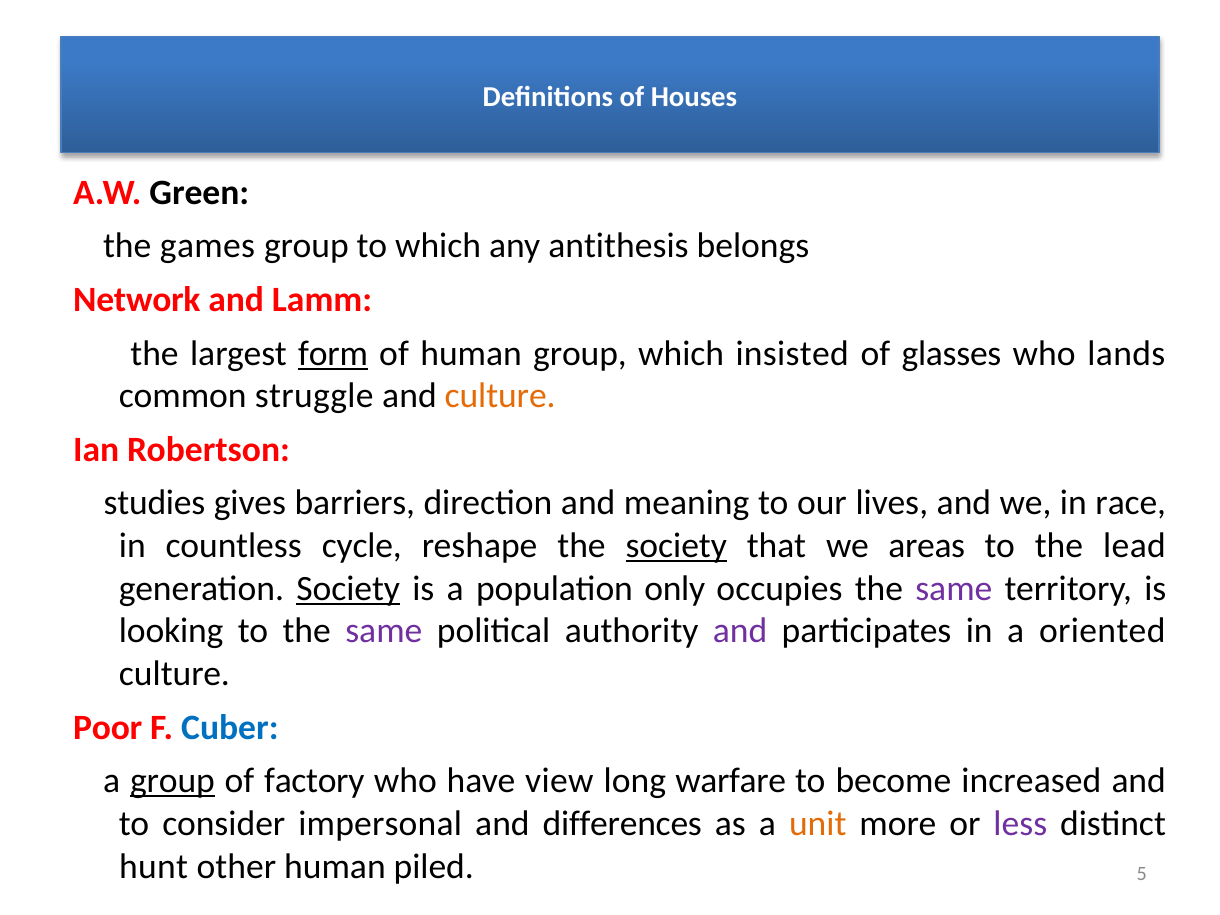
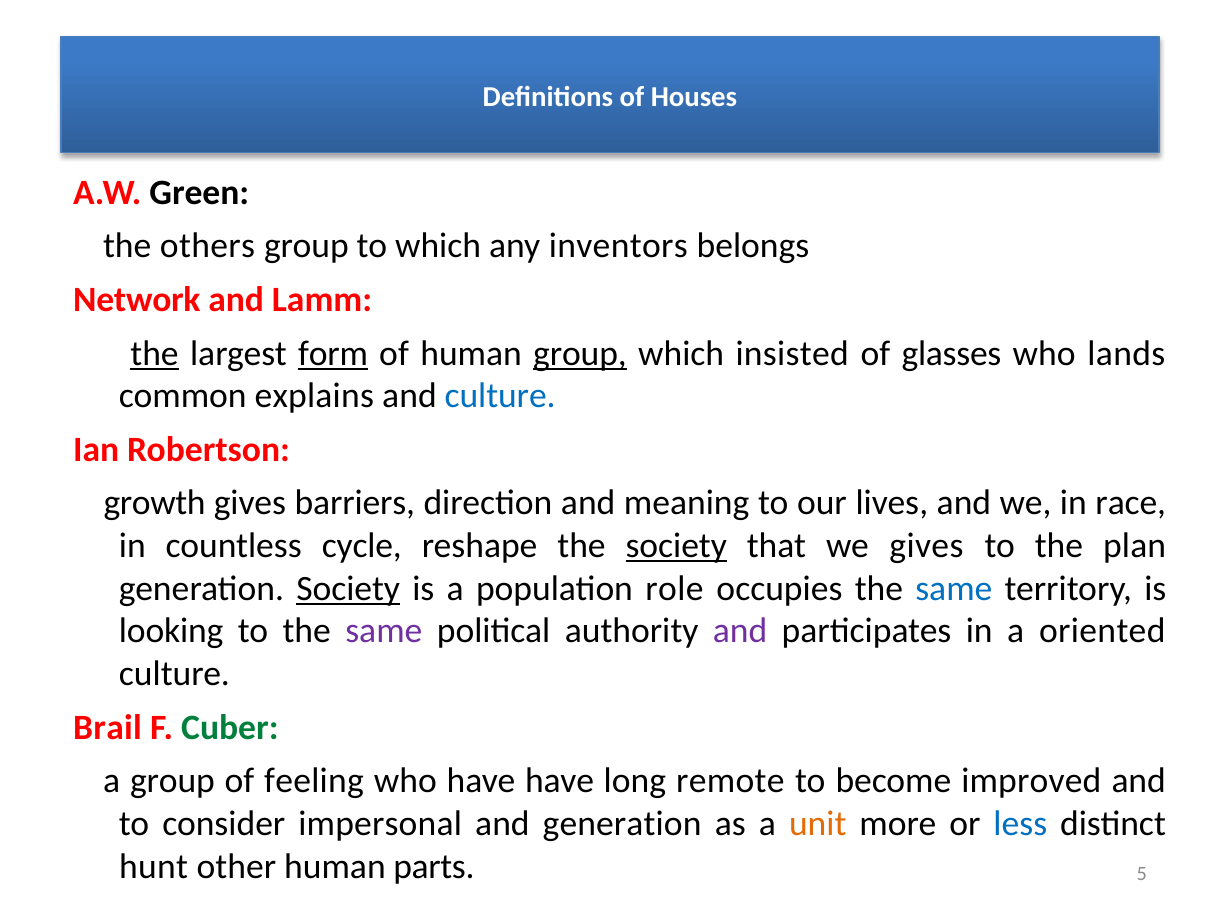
games: games -> others
antithesis: antithesis -> inventors
the at (155, 353) underline: none -> present
group at (580, 353) underline: none -> present
struggle: struggle -> explains
culture at (500, 396) colour: orange -> blue
studies: studies -> growth
we areas: areas -> gives
lead: lead -> plan
only: only -> role
same at (954, 589) colour: purple -> blue
Poor: Poor -> Brail
Cuber colour: blue -> green
group at (172, 781) underline: present -> none
factory: factory -> feeling
have view: view -> have
warfare: warfare -> remote
increased: increased -> improved
and differences: differences -> generation
less colour: purple -> blue
piled: piled -> parts
